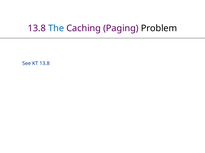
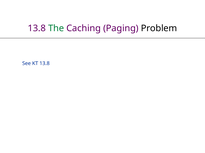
The colour: blue -> green
